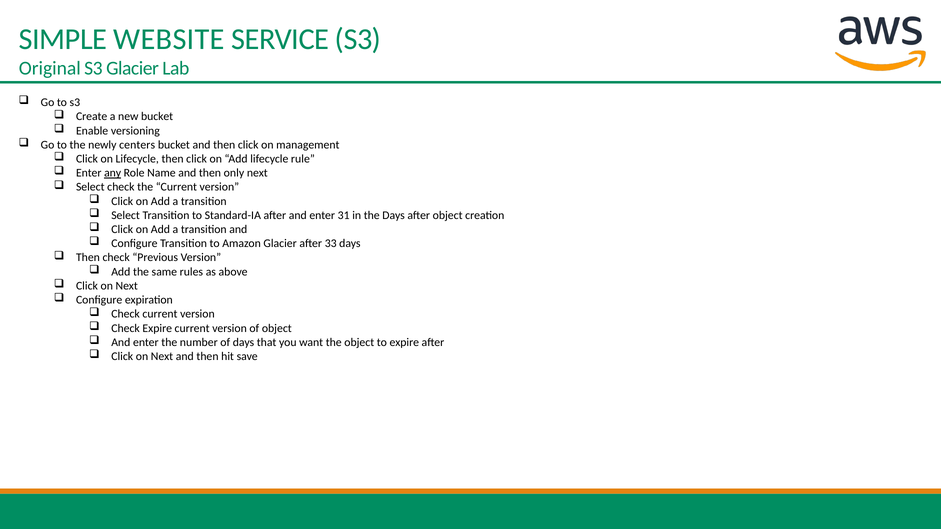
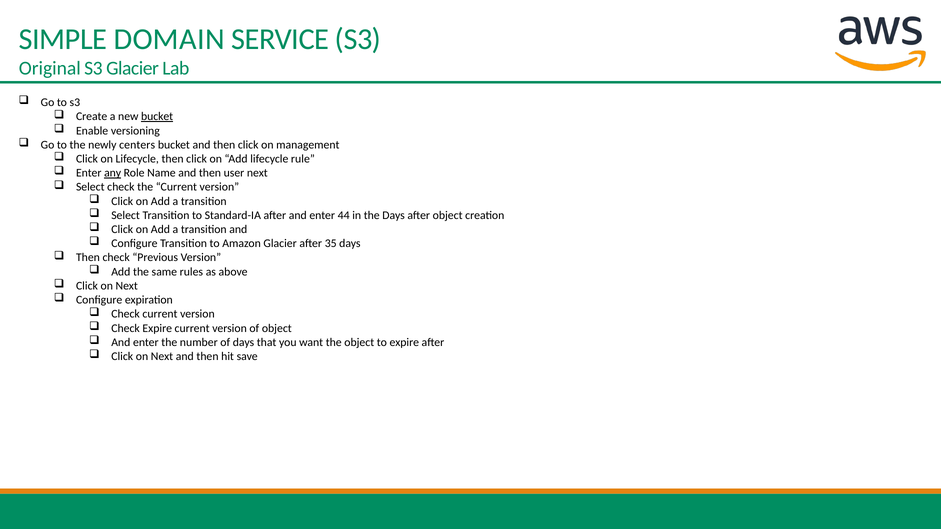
WEBSITE: WEBSITE -> DOMAIN
bucket at (157, 117) underline: none -> present
only: only -> user
31: 31 -> 44
33: 33 -> 35
